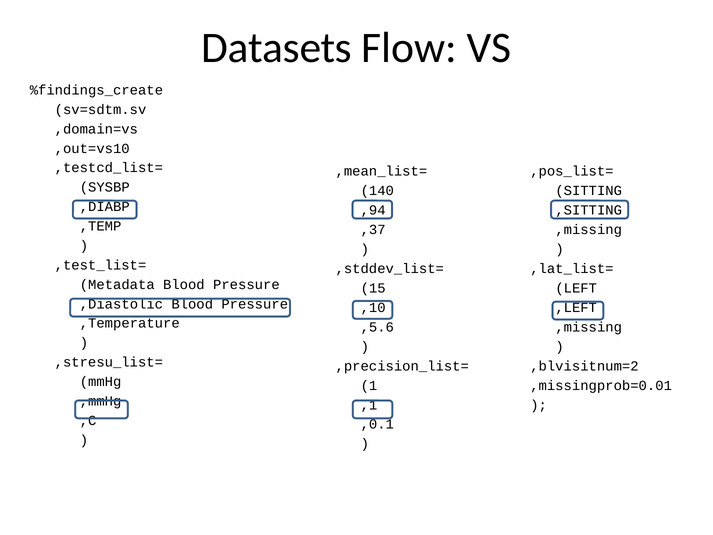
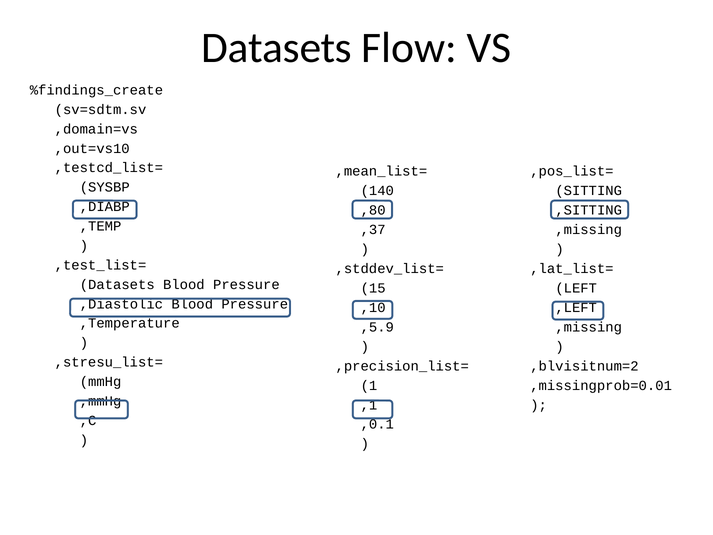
,94: ,94 -> ,80
Metadata at (117, 284): Metadata -> Datasets
,5.6: ,5.6 -> ,5.9
